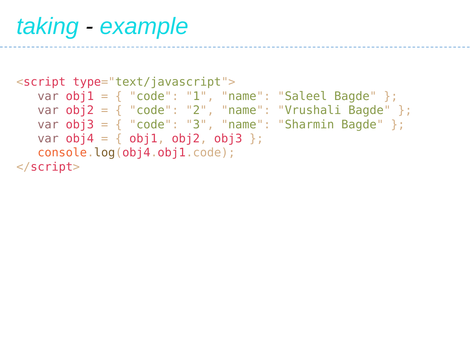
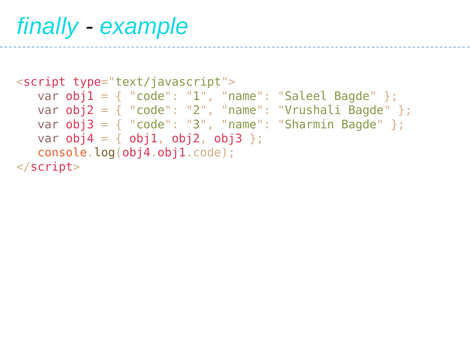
taking: taking -> finally
